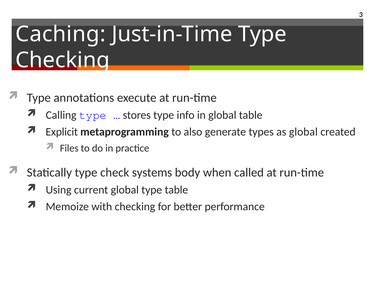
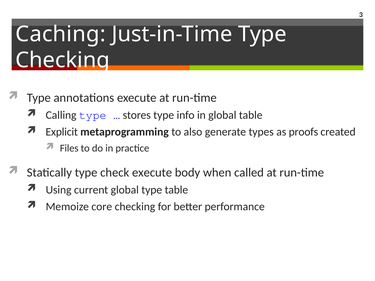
as global: global -> proofs
check systems: systems -> execute
with: with -> core
